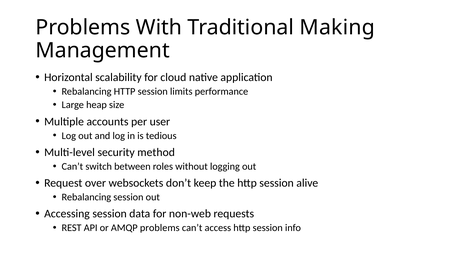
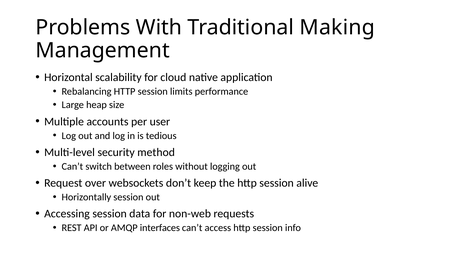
Rebalancing at (86, 198): Rebalancing -> Horizontally
AMQP problems: problems -> interfaces
